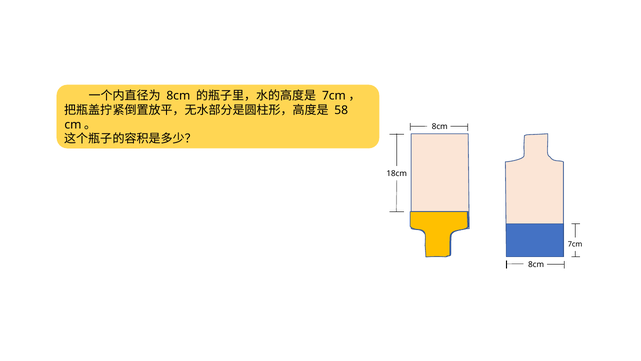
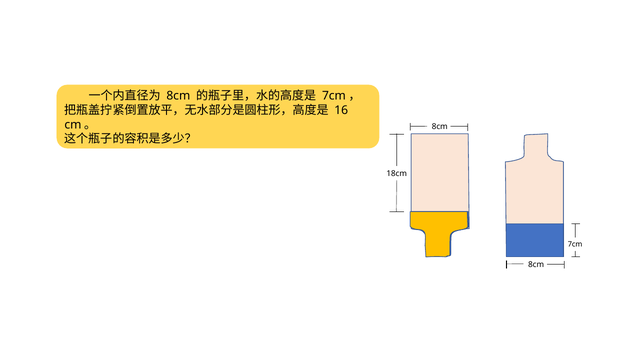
58: 58 -> 16
